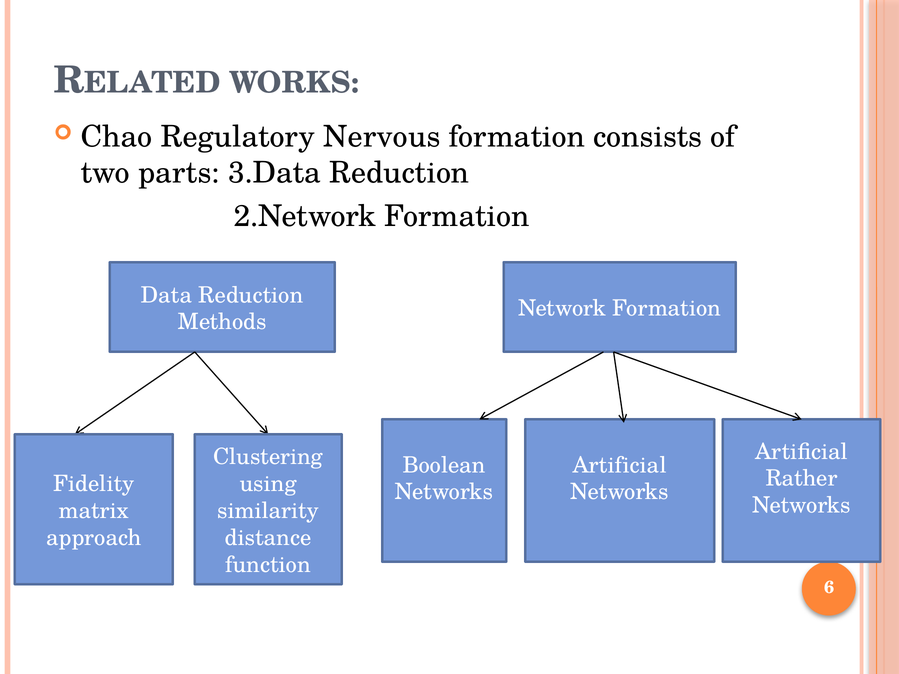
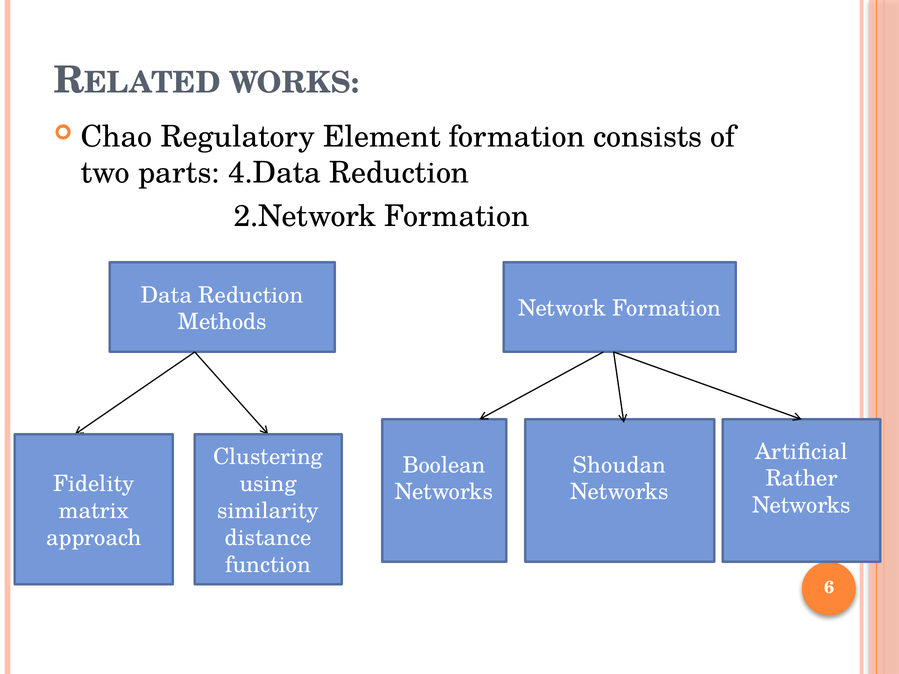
Nervous: Nervous -> Element
3.Data: 3.Data -> 4.Data
Artificial at (620, 465): Artificial -> Shoudan
